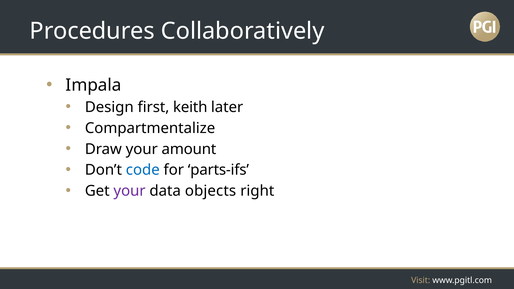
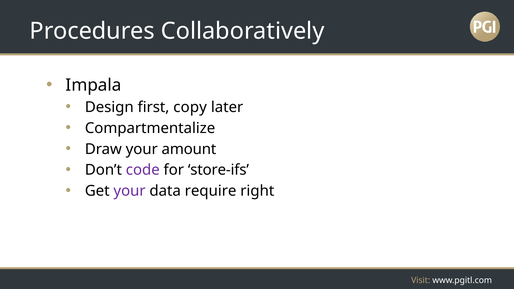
keith: keith -> copy
code colour: blue -> purple
parts-ifs: parts-ifs -> store-ifs
objects: objects -> require
